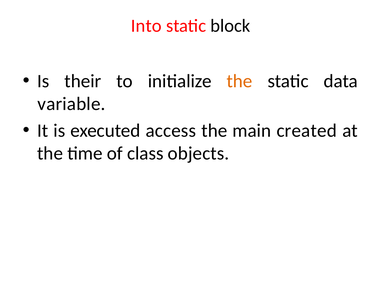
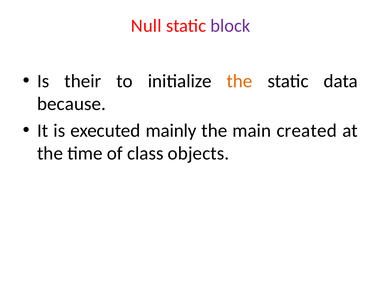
Into: Into -> Null
block colour: black -> purple
variable: variable -> because
access: access -> mainly
